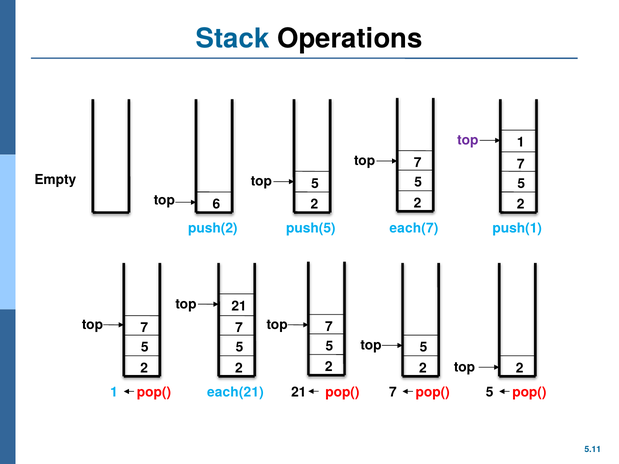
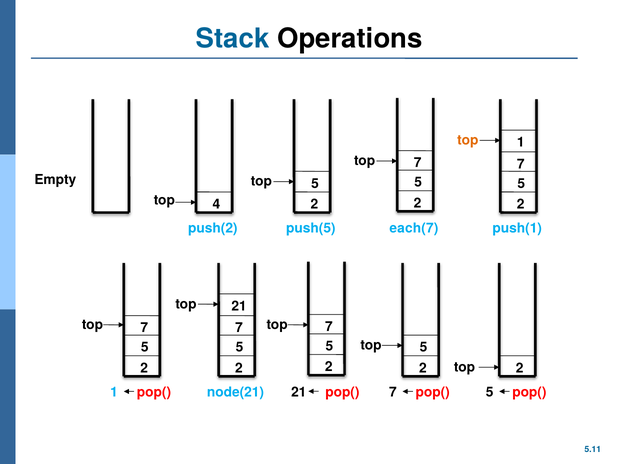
top at (468, 140) colour: purple -> orange
6: 6 -> 4
each(21: each(21 -> node(21
